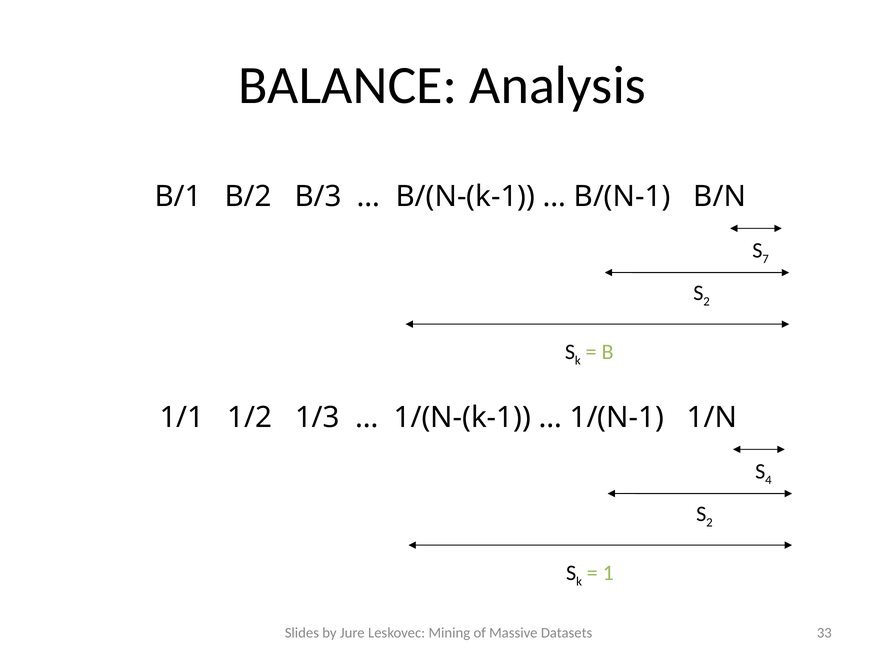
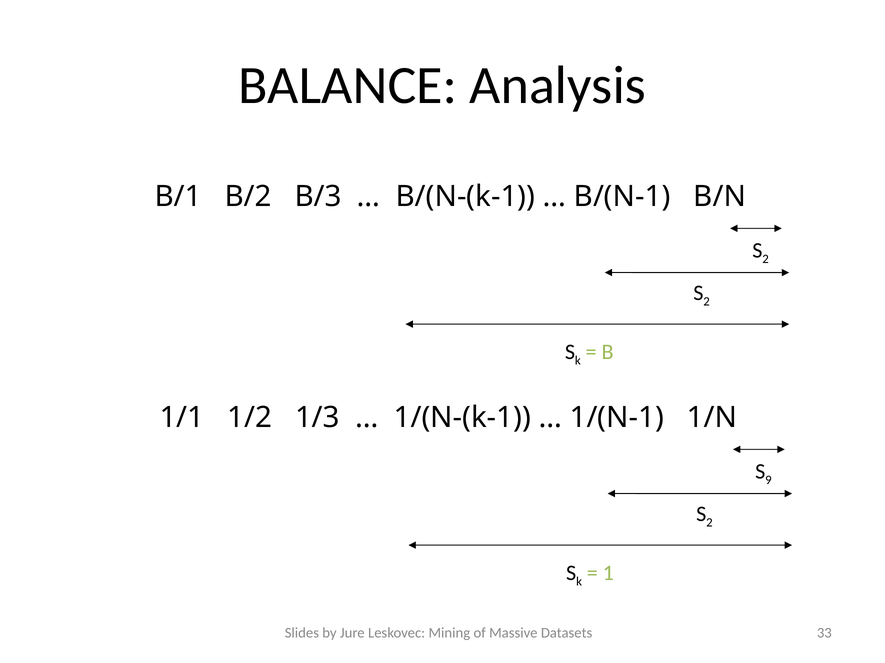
7 at (766, 259): 7 -> 2
4: 4 -> 9
